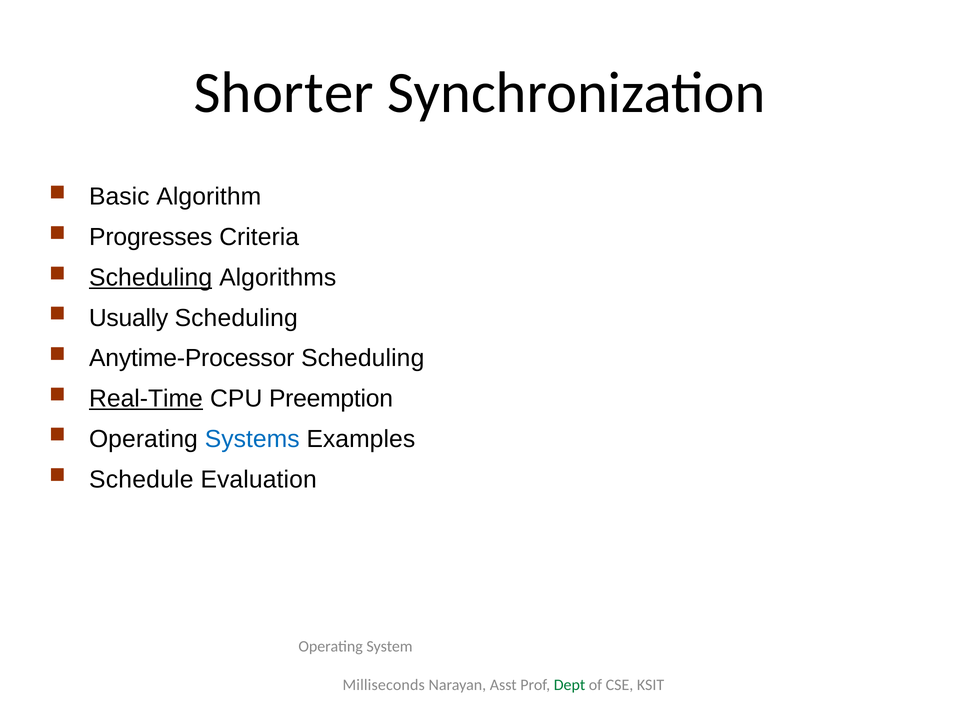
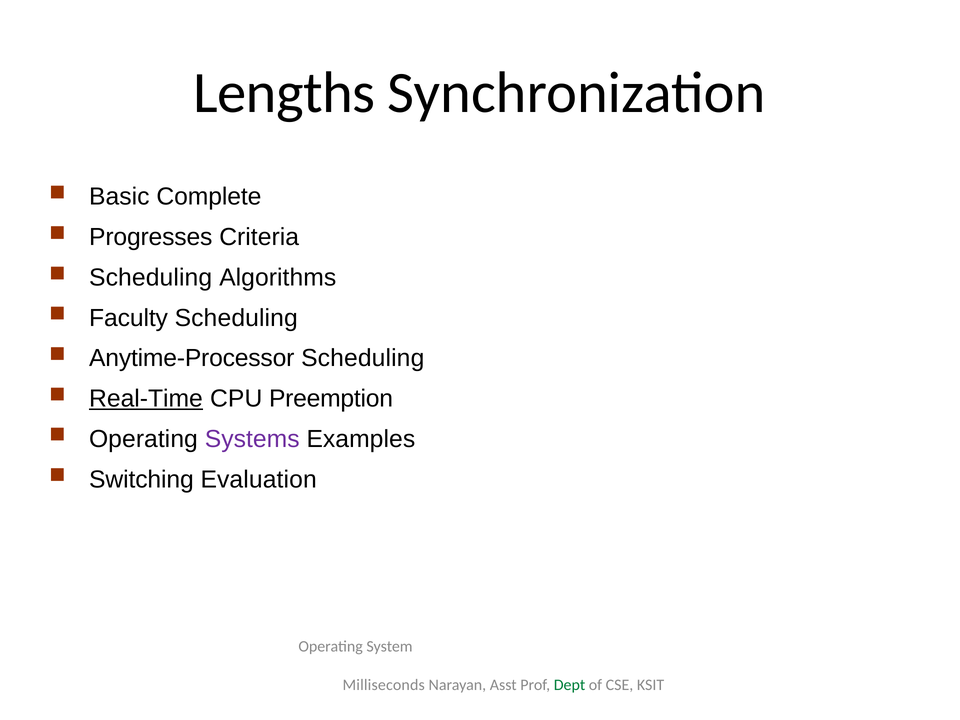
Shorter: Shorter -> Lengths
Algorithm: Algorithm -> Complete
Scheduling at (151, 278) underline: present -> none
Usually: Usually -> Faculty
Systems colour: blue -> purple
Schedule: Schedule -> Switching
